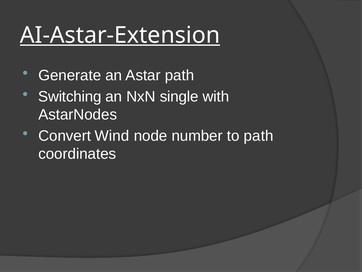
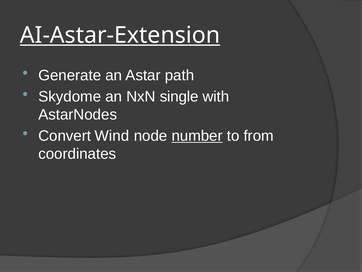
Switching: Switching -> Skydome
number underline: none -> present
to path: path -> from
